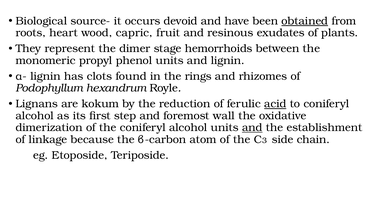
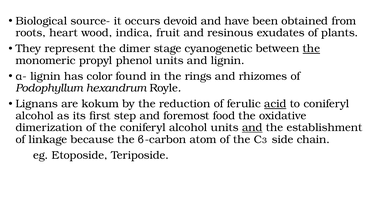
obtained underline: present -> none
capric: capric -> indica
hemorrhoids: hemorrhoids -> cyanogenetic
the at (311, 48) underline: none -> present
clots: clots -> color
wall: wall -> food
